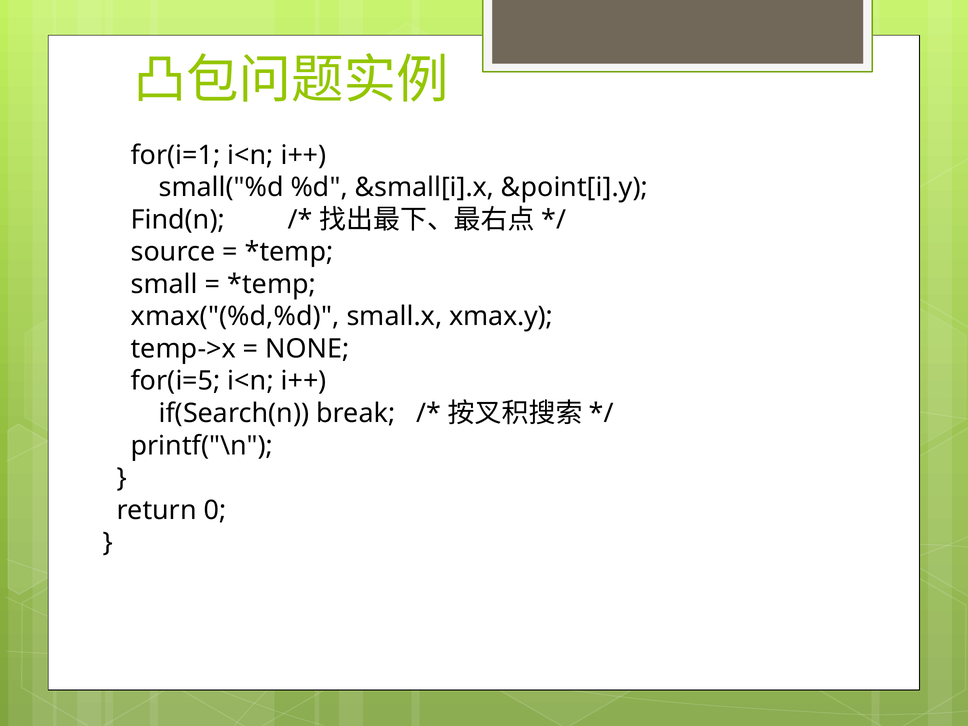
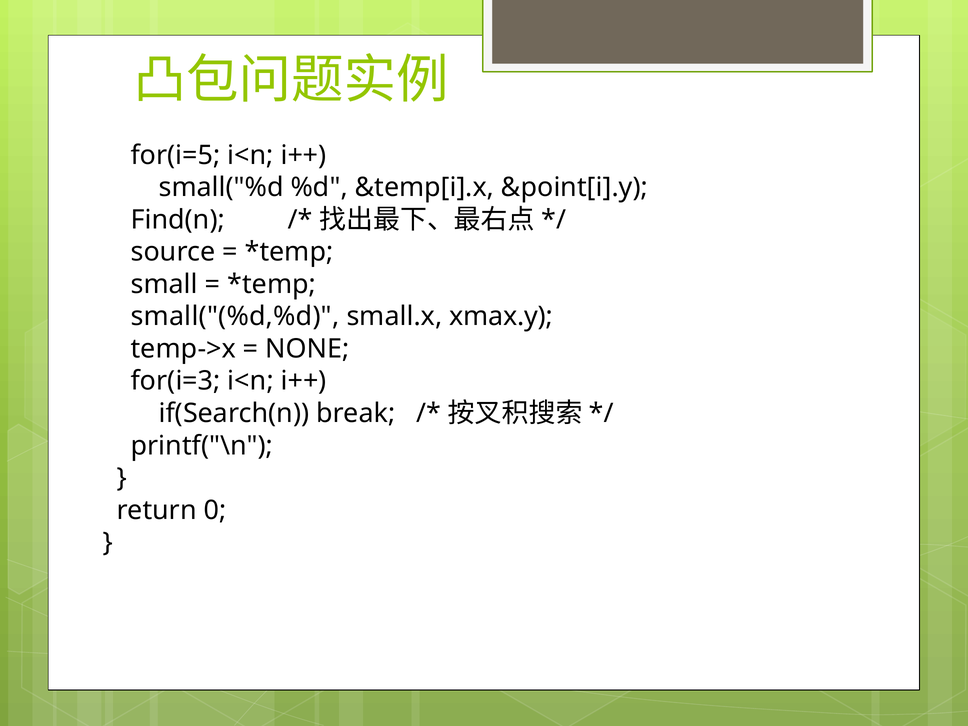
for(i=1: for(i=1 -> for(i=5
&small[i].x: &small[i].x -> &temp[i].x
xmax("(%d,%d: xmax("(%d,%d -> small("(%d,%d
for(i=5: for(i=5 -> for(i=3
